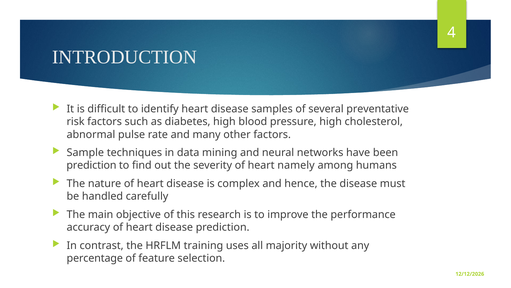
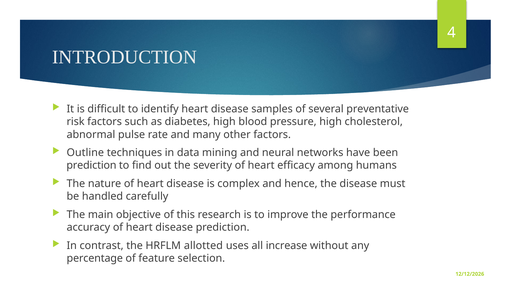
Sample: Sample -> Outline
namely: namely -> efficacy
training: training -> allotted
majority: majority -> increase
